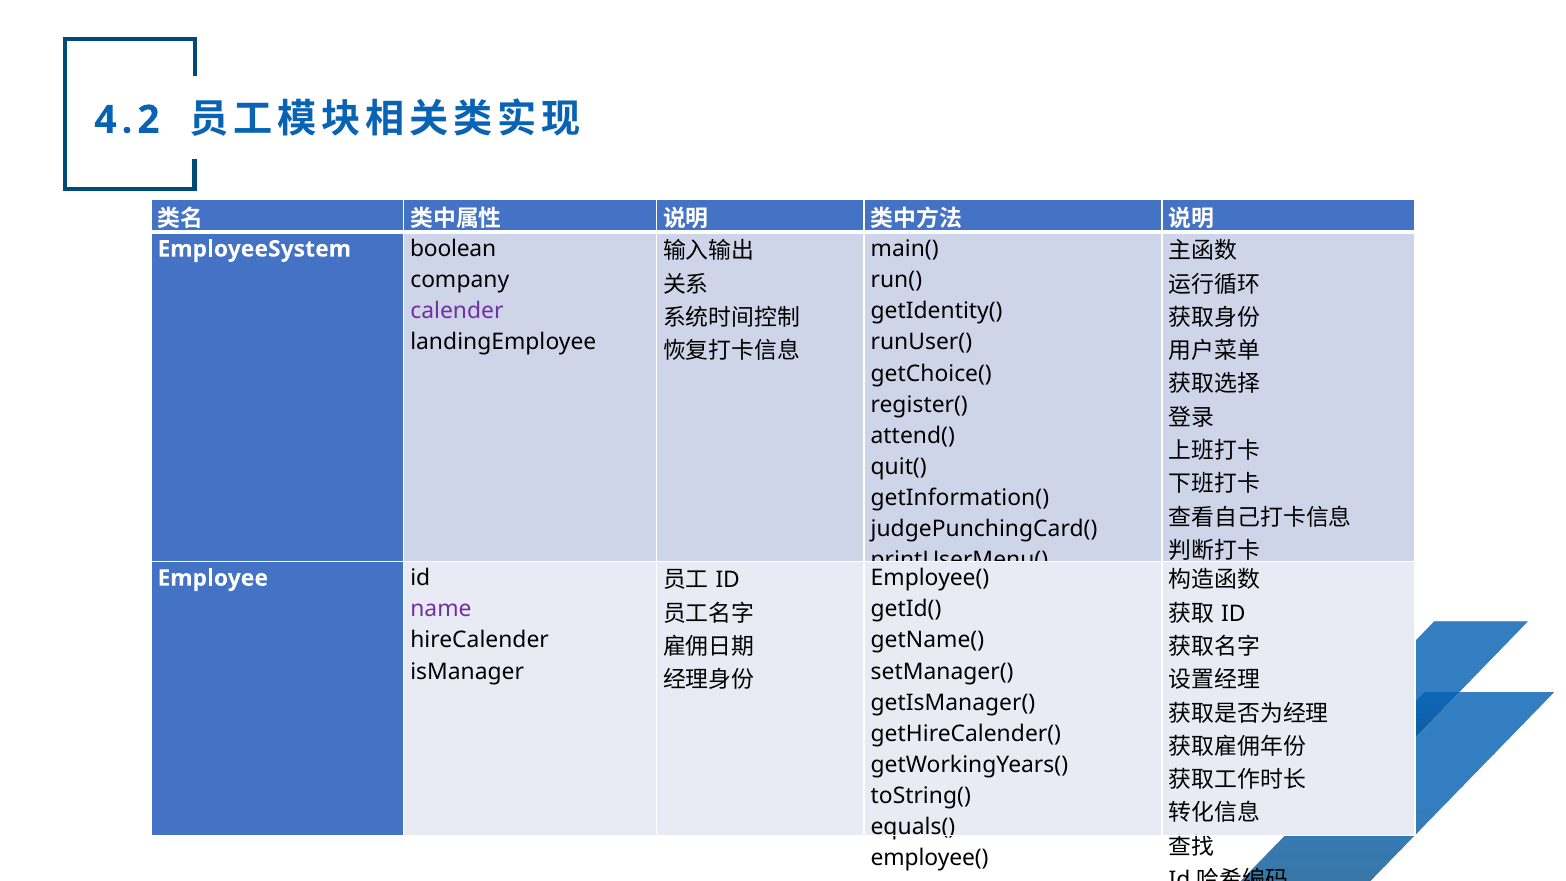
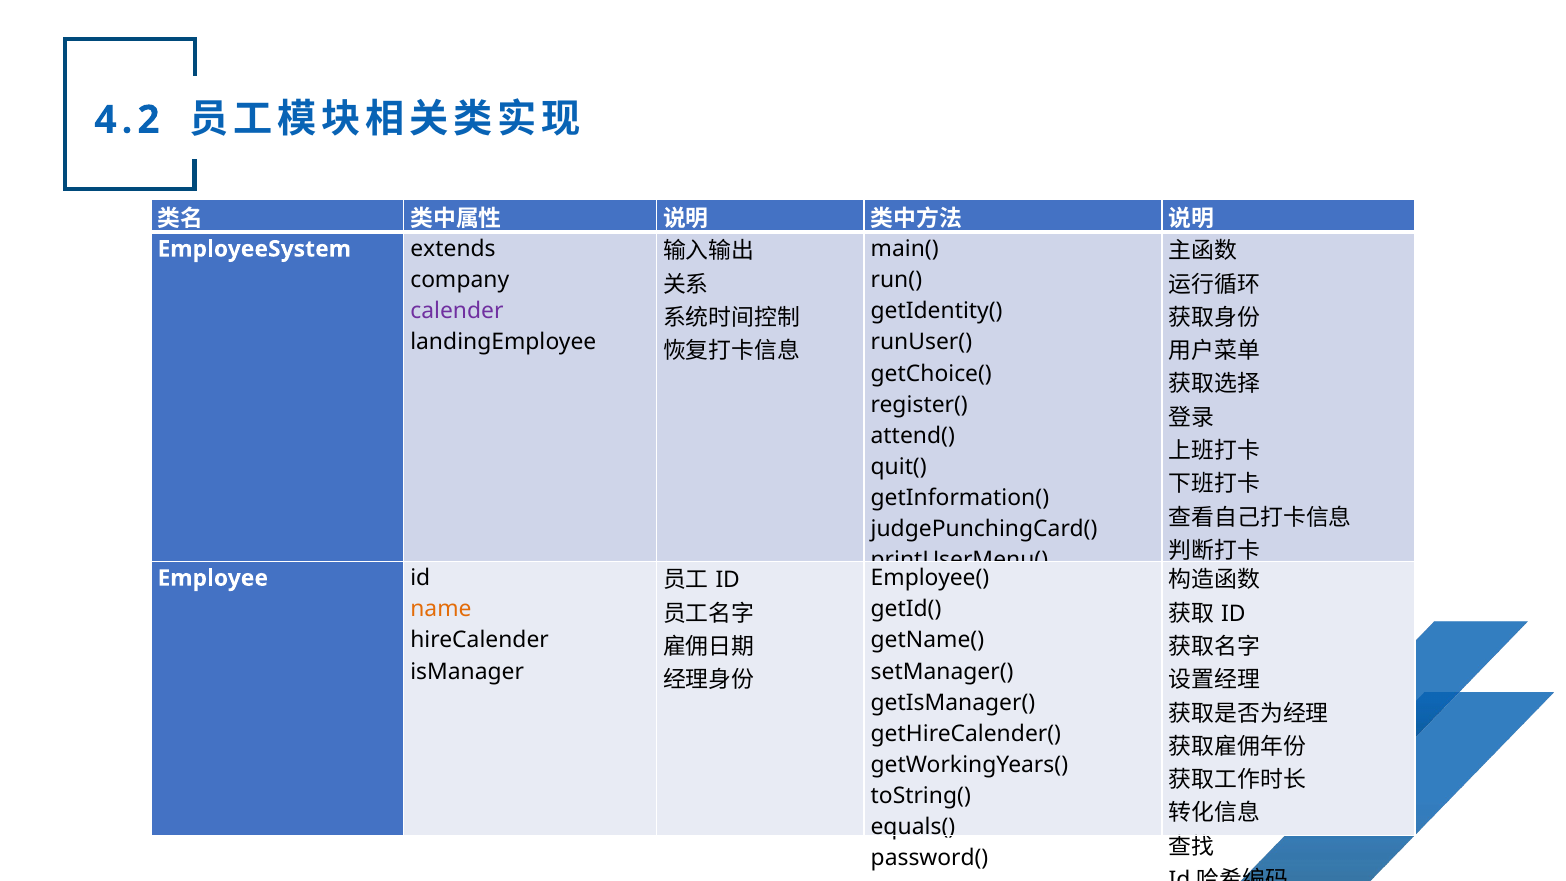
boolean: boolean -> extends
name colour: purple -> orange
employee( at (930, 858): employee( -> password(
